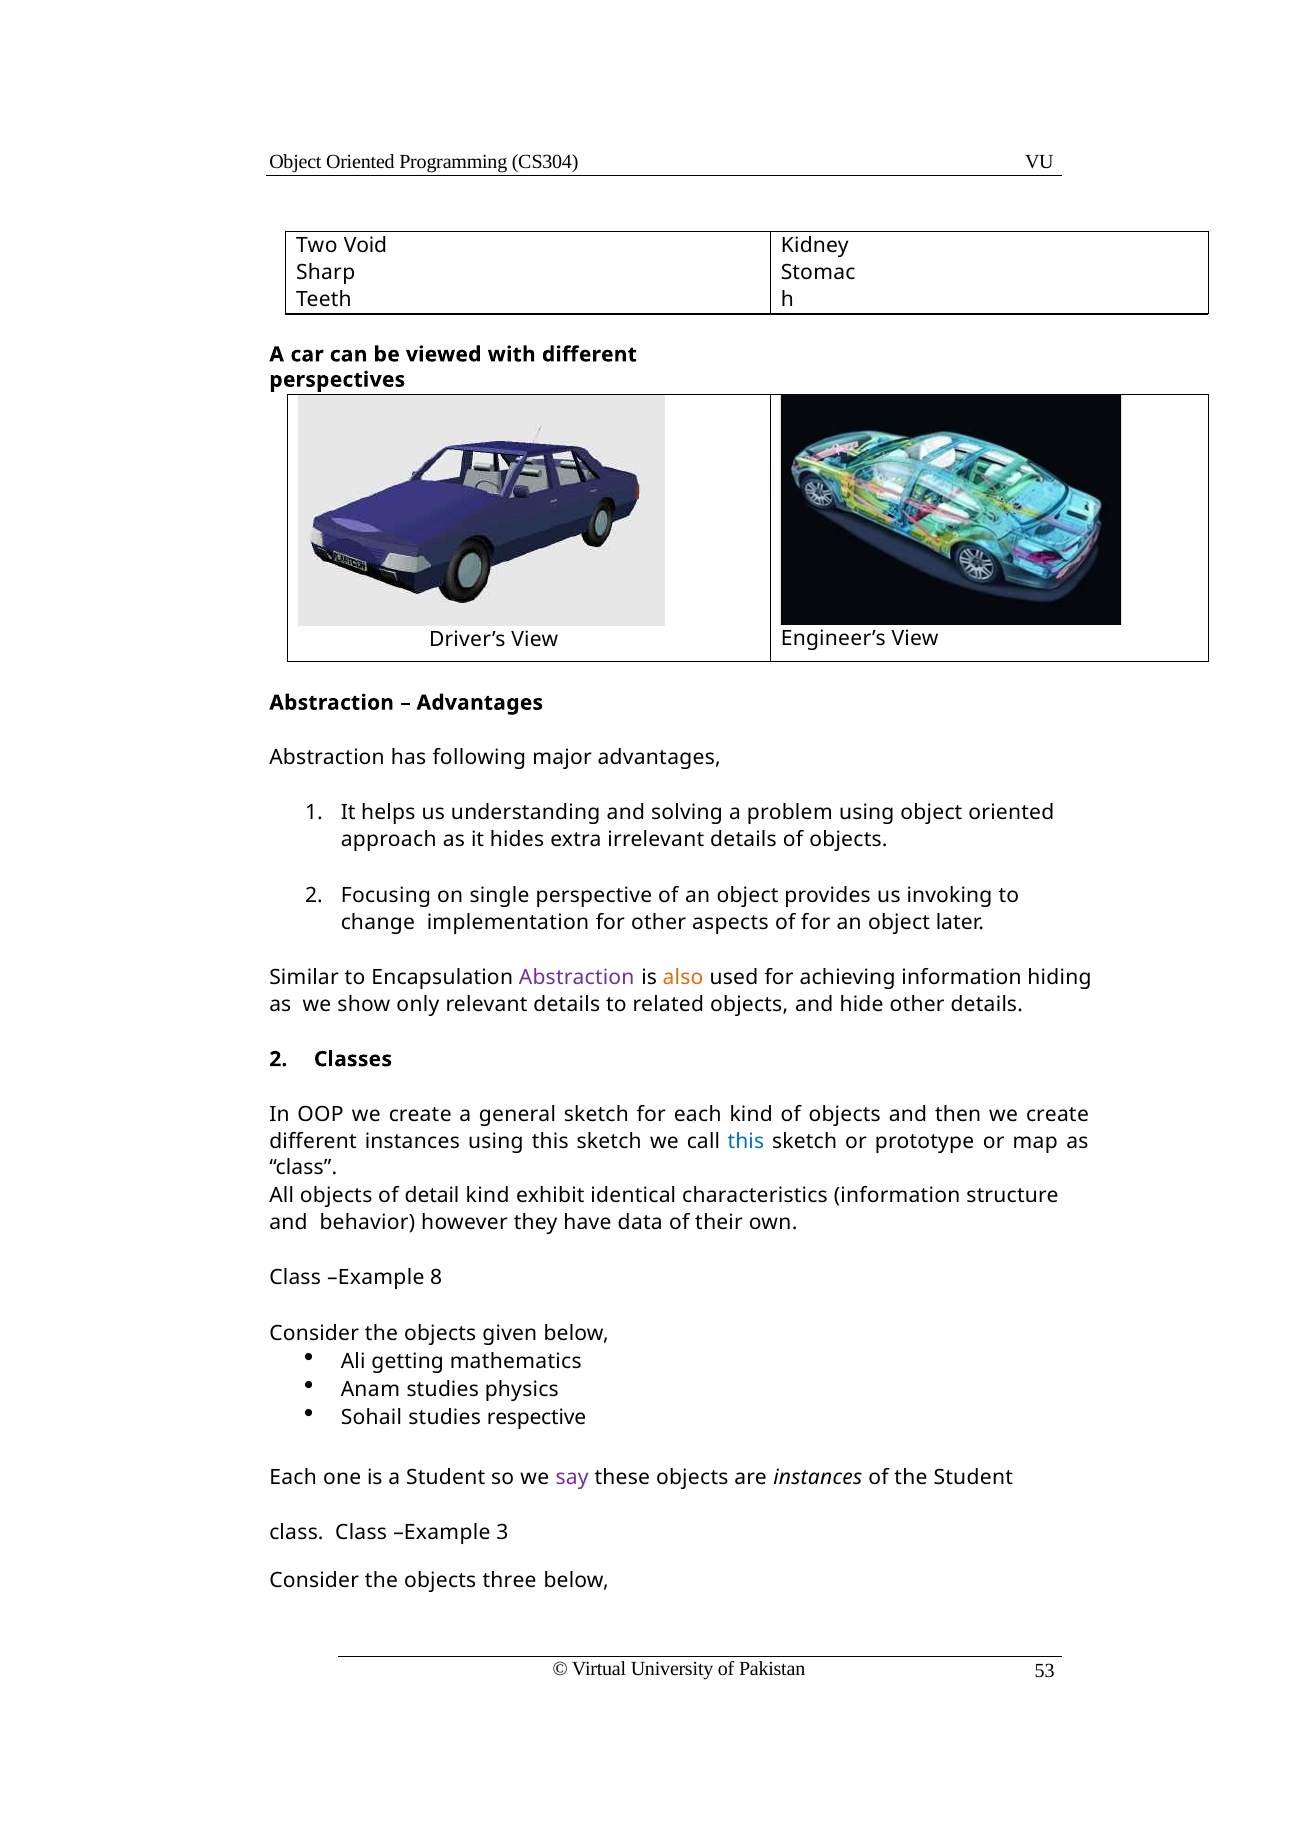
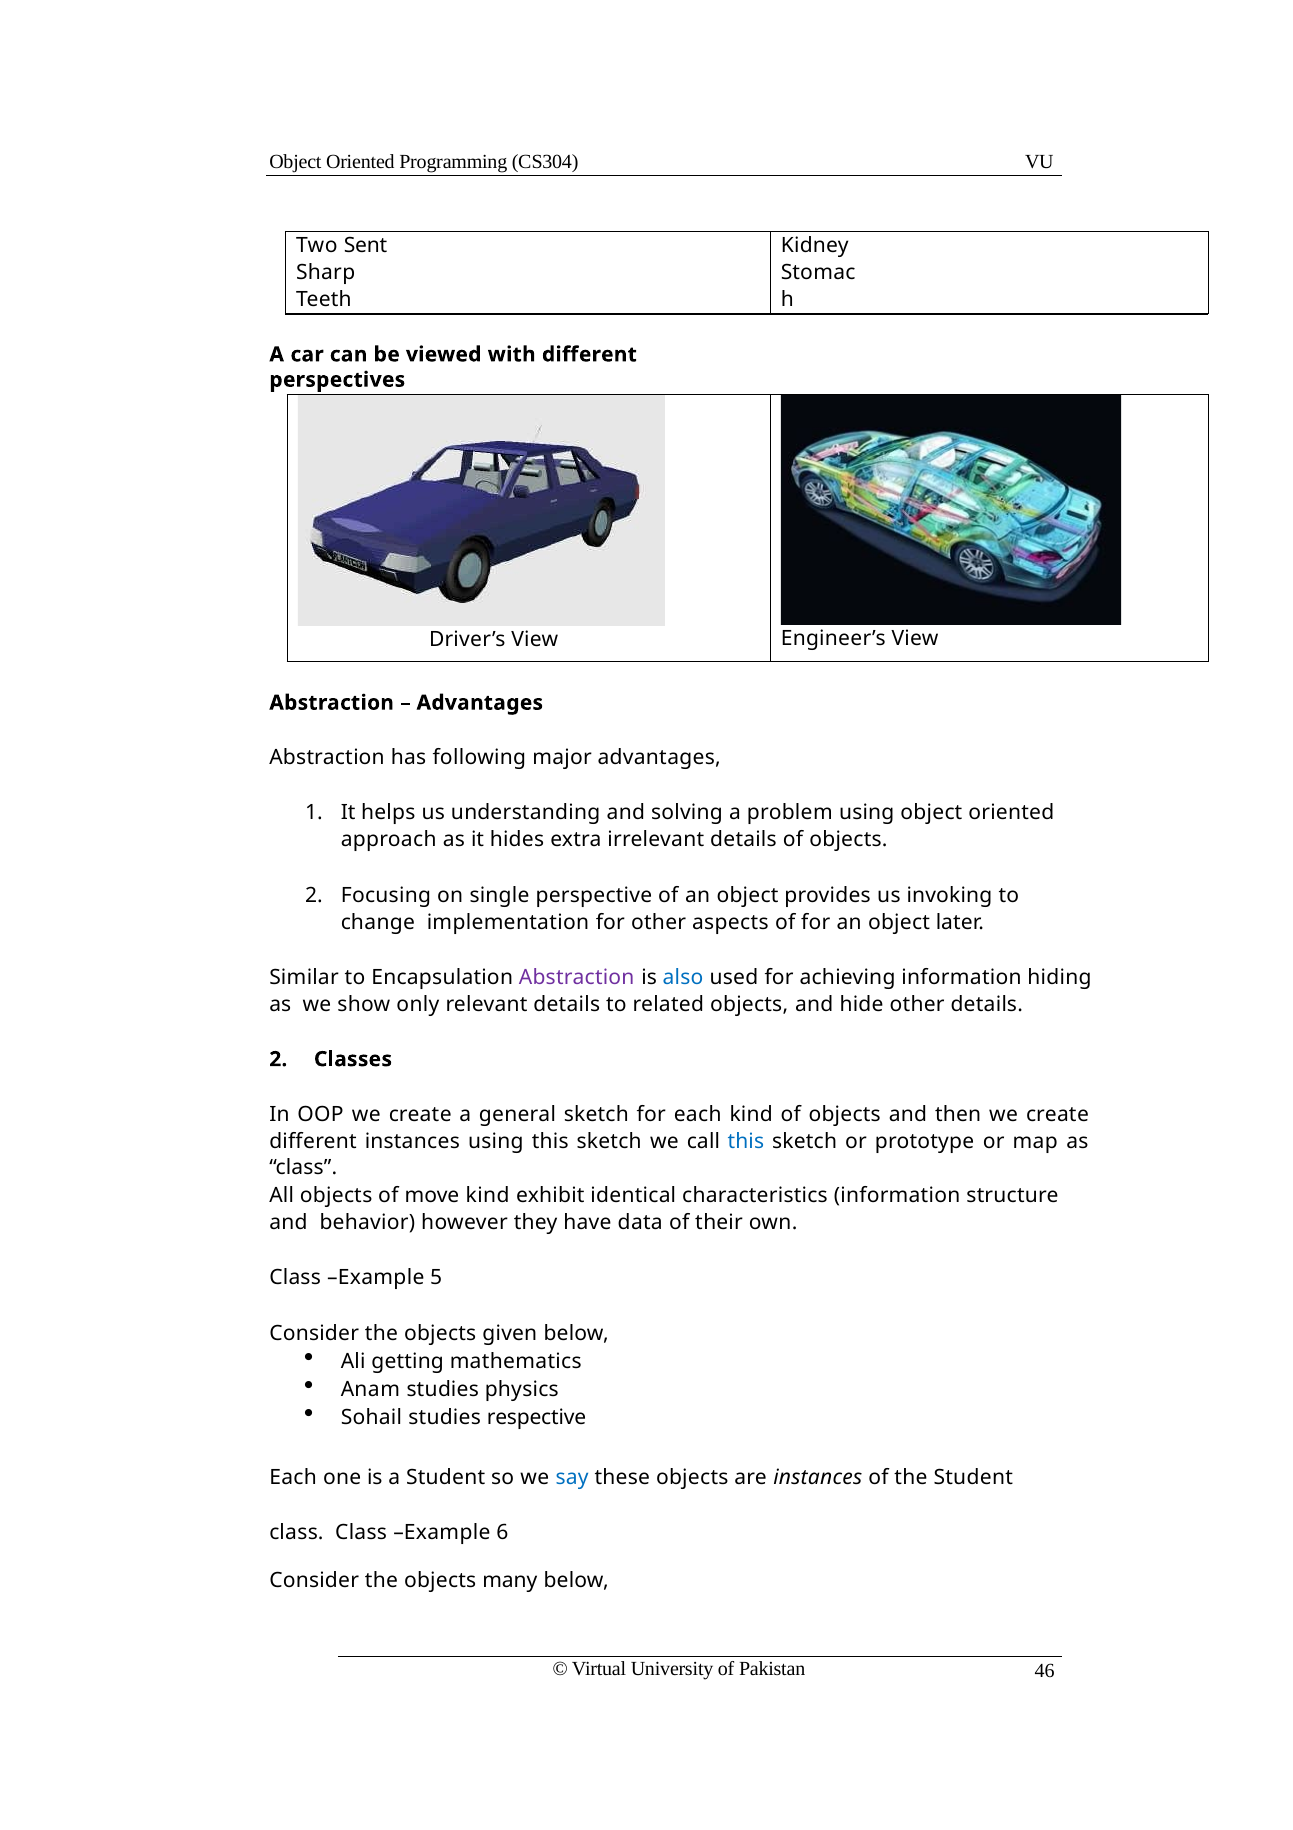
Void: Void -> Sent
also colour: orange -> blue
detail: detail -> move
8: 8 -> 5
say colour: purple -> blue
3: 3 -> 6
three: three -> many
53: 53 -> 46
